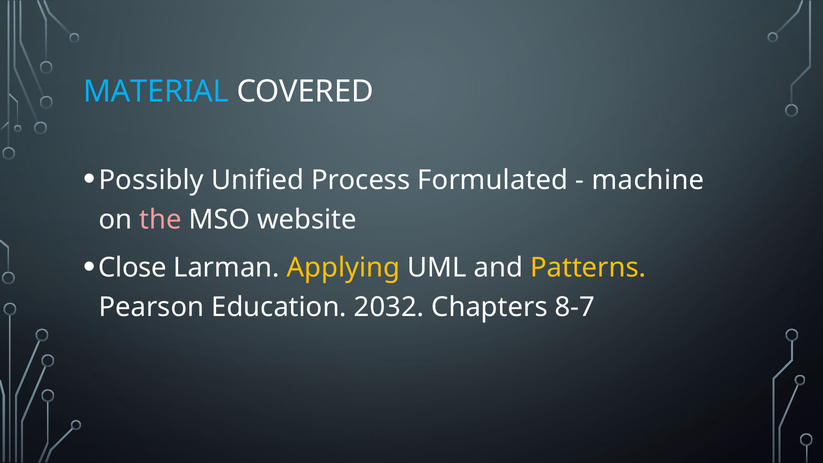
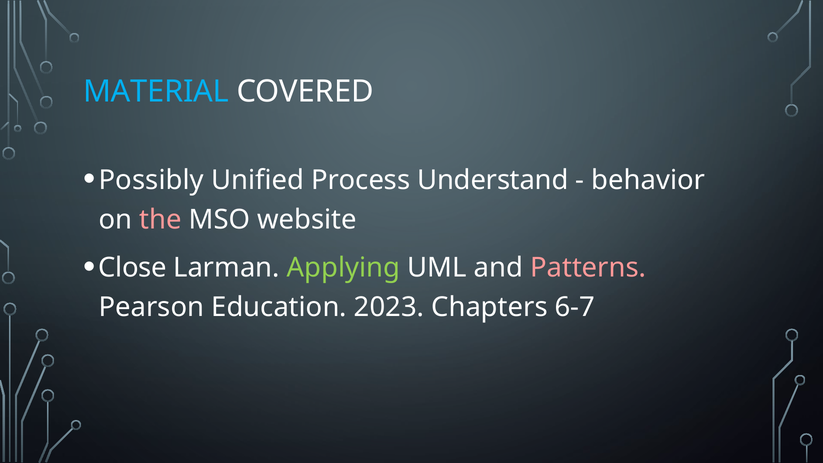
Formulated: Formulated -> Understand
machine: machine -> behavior
Applying colour: yellow -> light green
Patterns colour: yellow -> pink
2032: 2032 -> 2023
8-7: 8-7 -> 6-7
